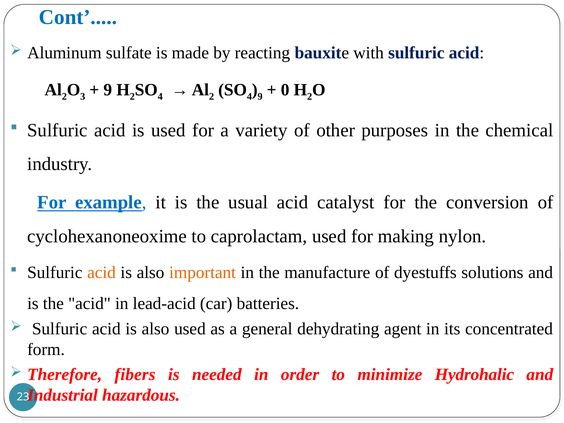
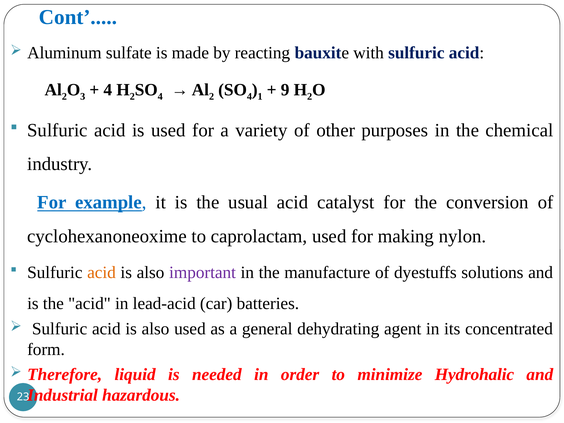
9 at (108, 90): 9 -> 4
9 at (260, 96): 9 -> 1
0: 0 -> 9
important colour: orange -> purple
fibers: fibers -> liquid
